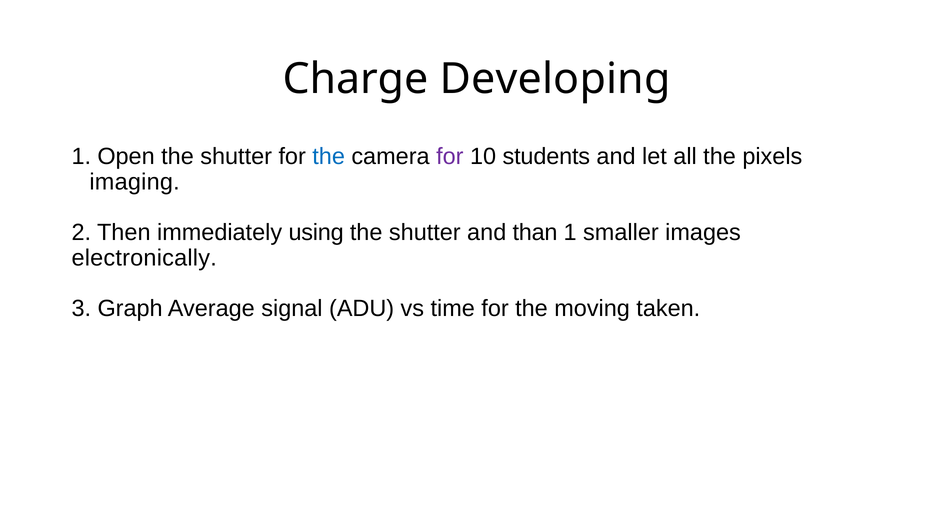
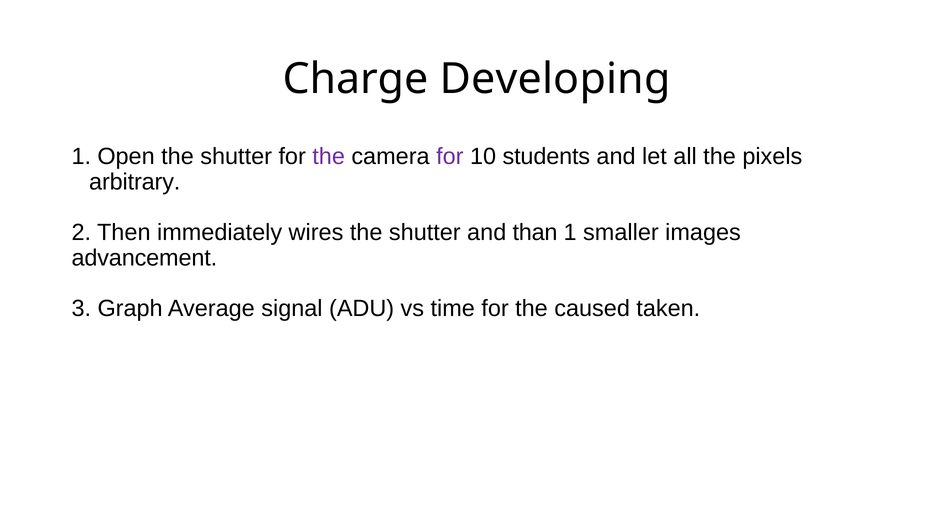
the at (329, 156) colour: blue -> purple
imaging: imaging -> arbitrary
using: using -> wires
electronically: electronically -> advancement
moving: moving -> caused
